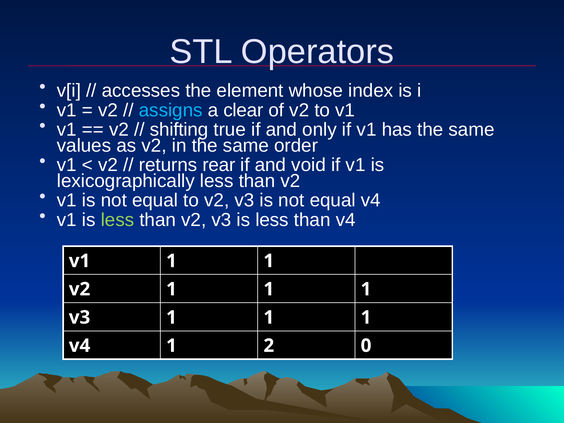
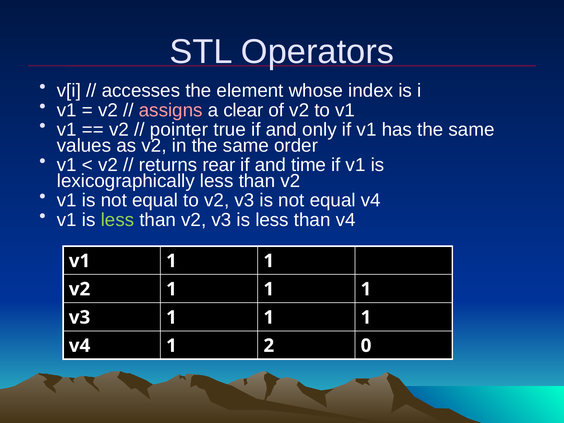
assigns colour: light blue -> pink
shifting: shifting -> pointer
void: void -> time
